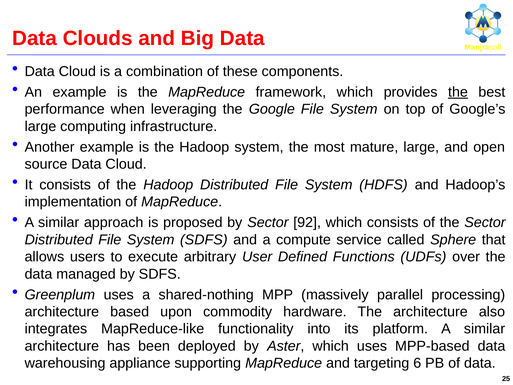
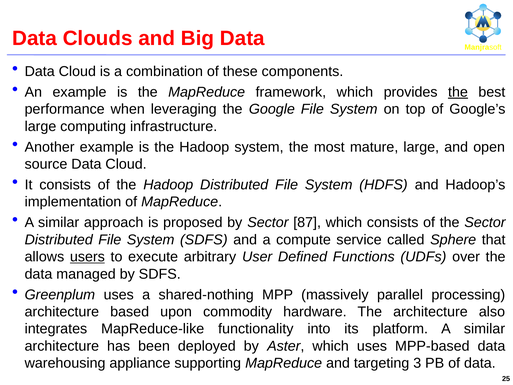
92: 92 -> 87
users underline: none -> present
6: 6 -> 3
